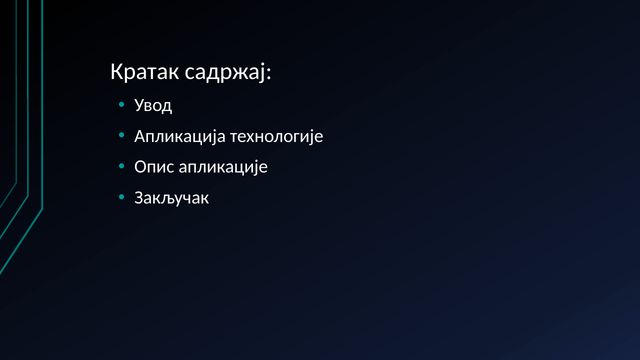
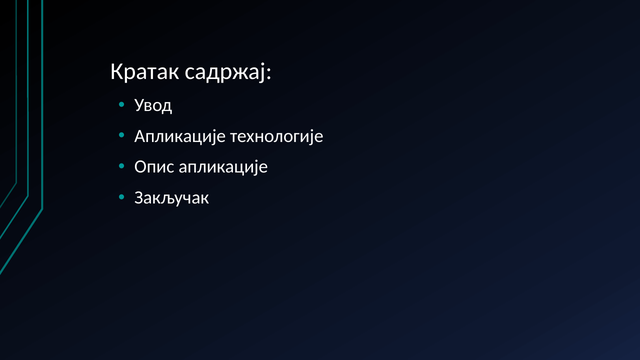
Апликација at (180, 136): Апликација -> Апликације
